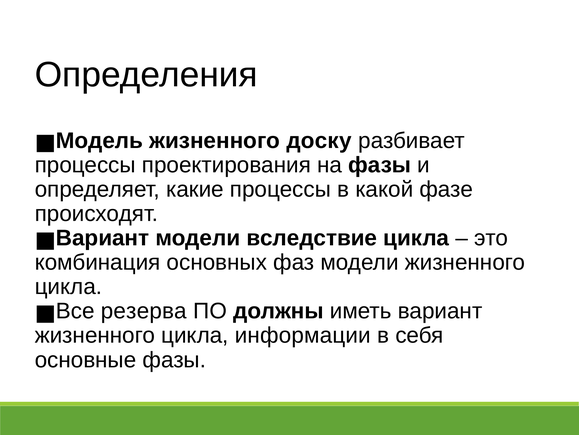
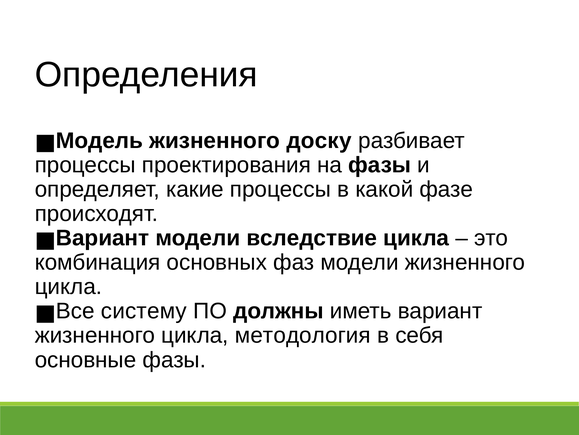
резерва: резерва -> систему
информации: информации -> методология
